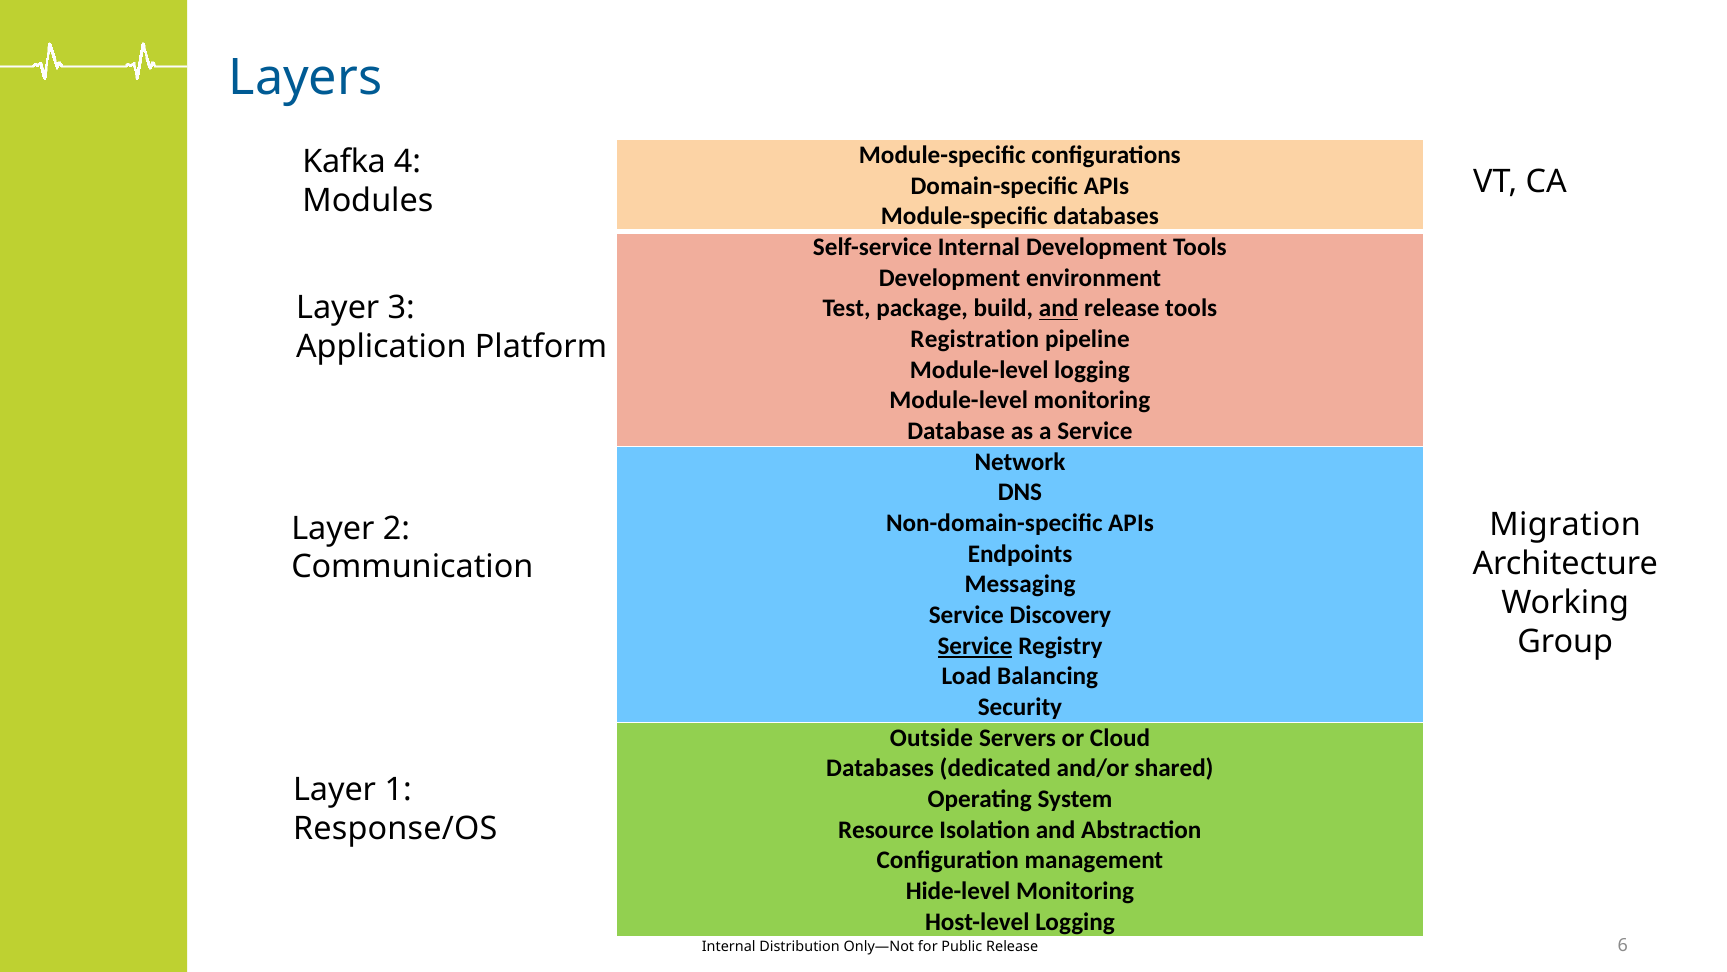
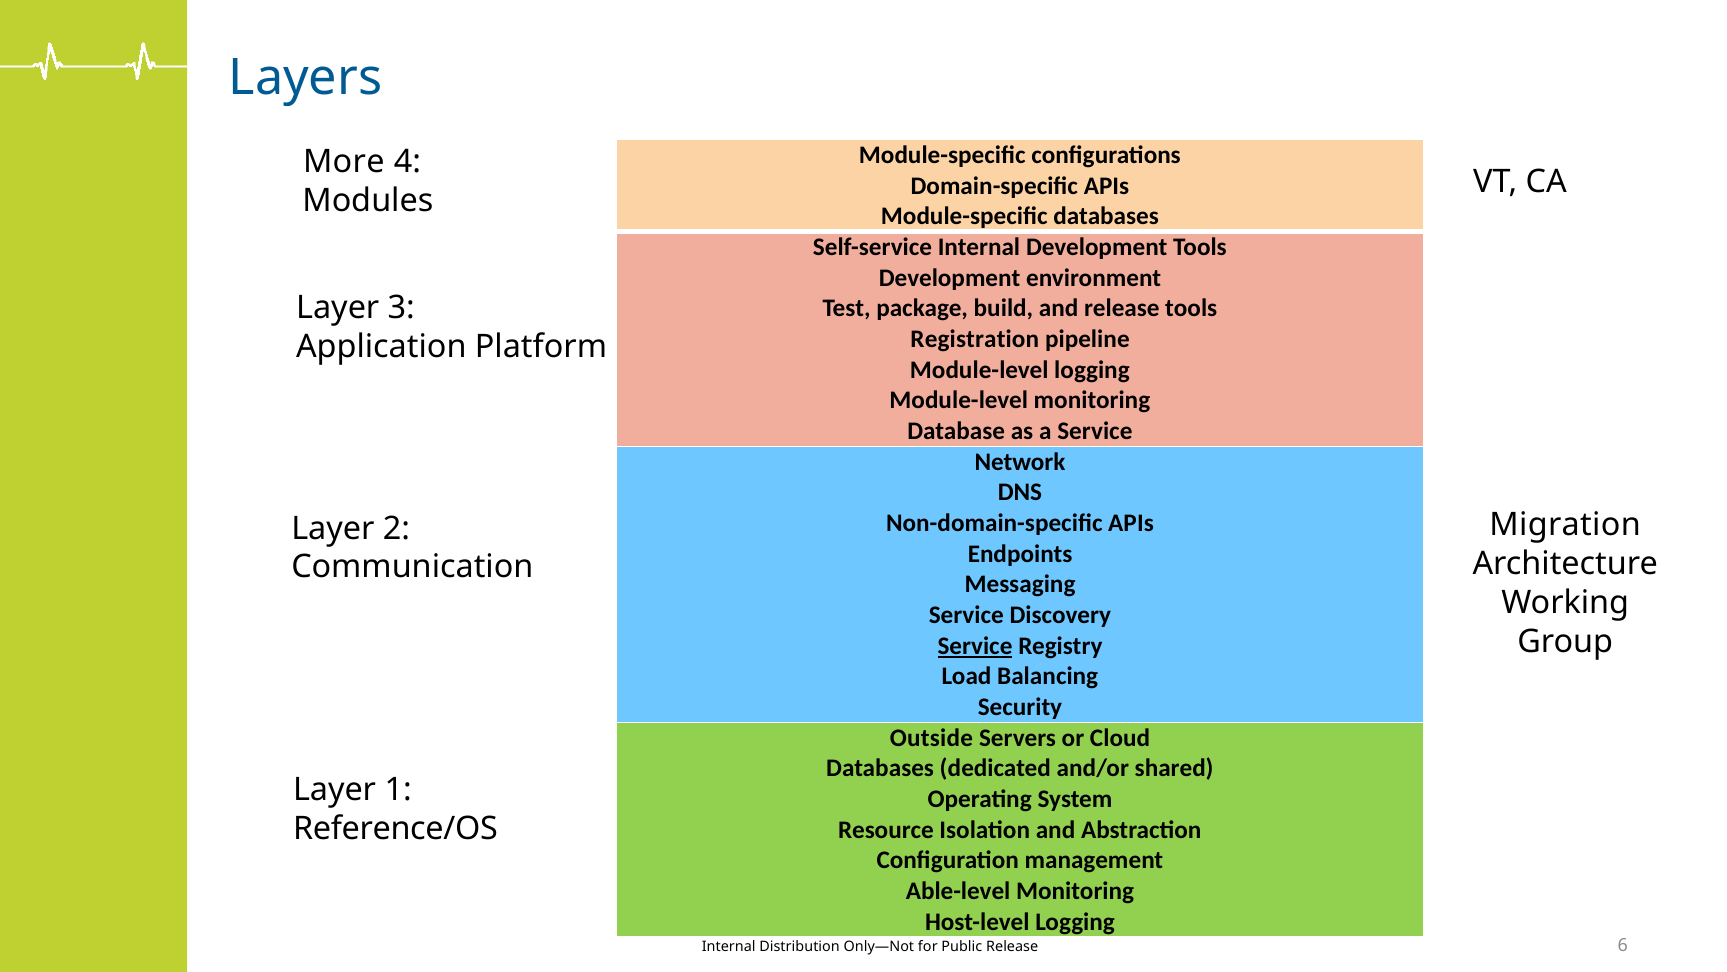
Kafka: Kafka -> More
and at (1059, 308) underline: present -> none
Response/OS: Response/OS -> Reference/OS
Hide-level: Hide-level -> Able-level
